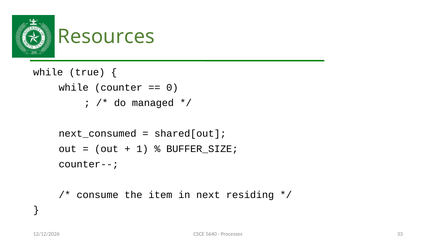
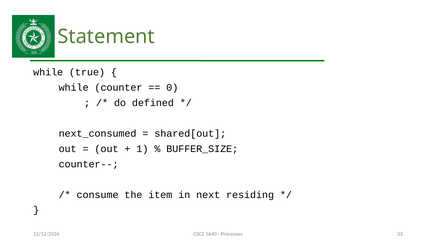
Resources: Resources -> Statement
managed: managed -> defined
